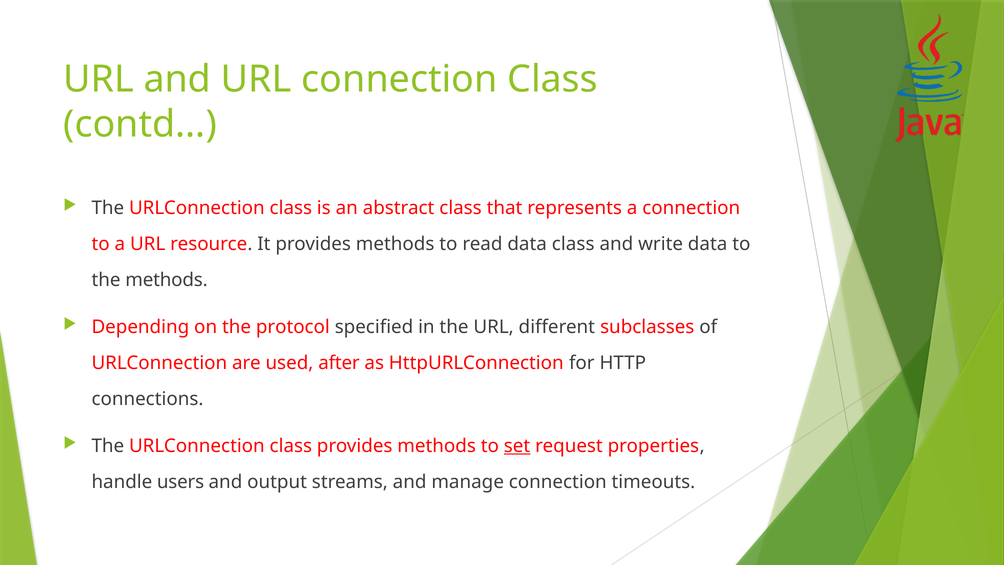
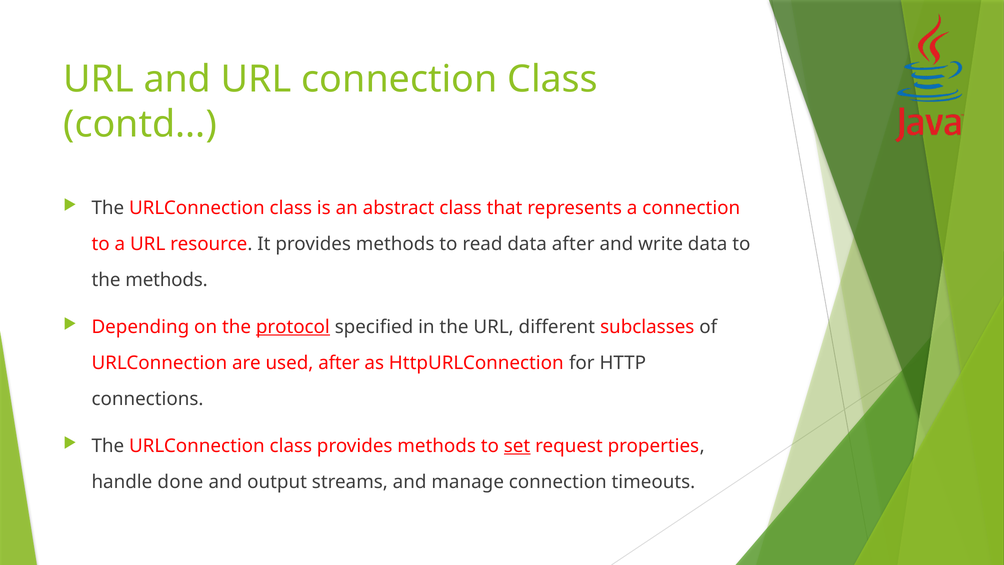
data class: class -> after
protocol underline: none -> present
users: users -> done
